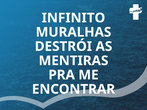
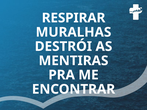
INFINITO: INFINITO -> RESPIRAR
